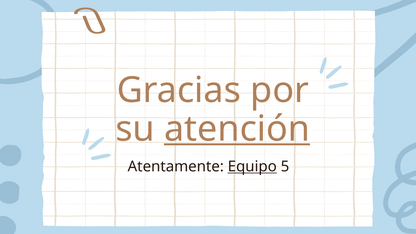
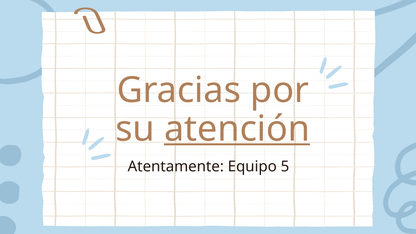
Equipo underline: present -> none
